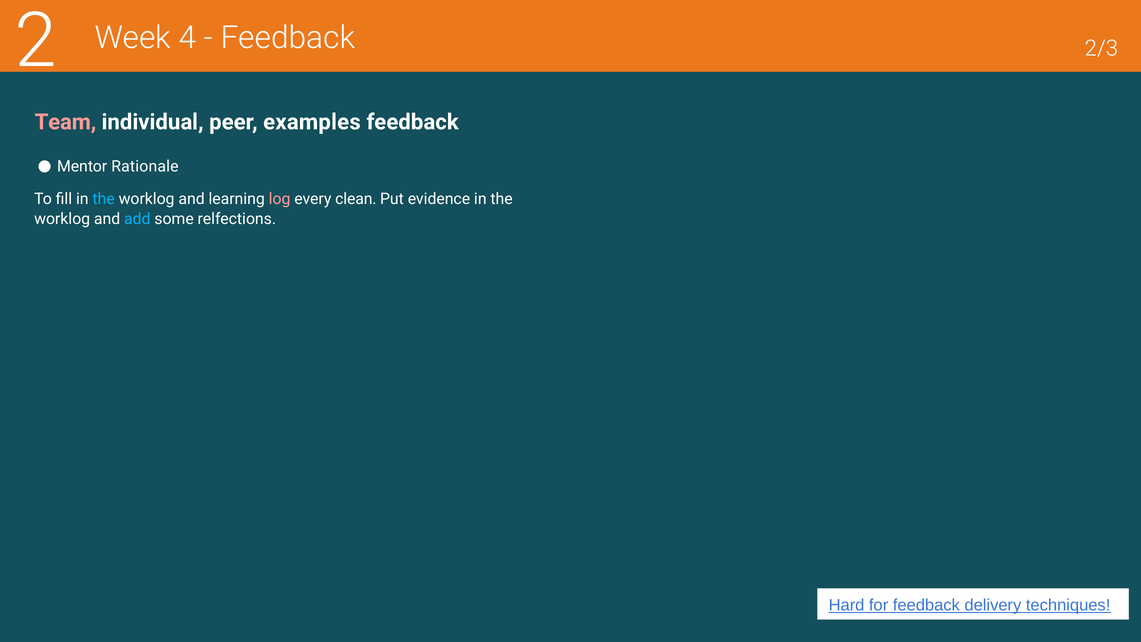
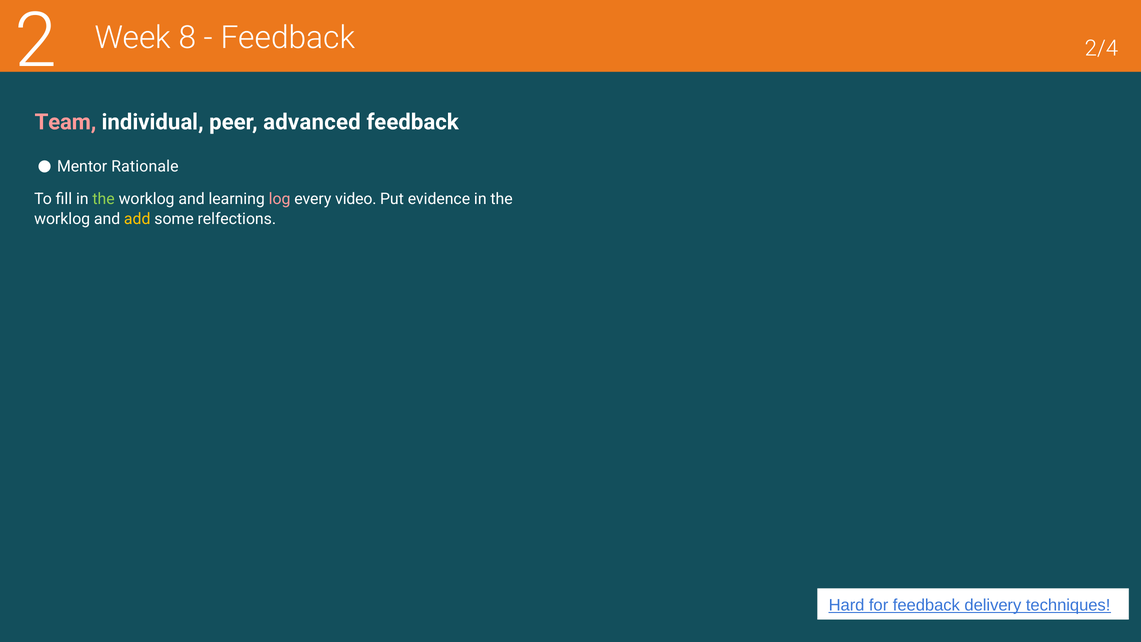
4: 4 -> 8
2/3: 2/3 -> 2/4
examples: examples -> advanced
the at (104, 199) colour: light blue -> light green
clean: clean -> video
add colour: light blue -> yellow
